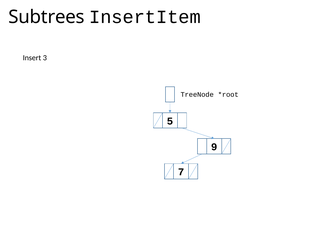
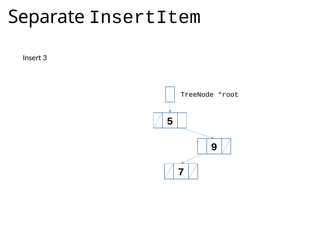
Subtrees: Subtrees -> Separate
